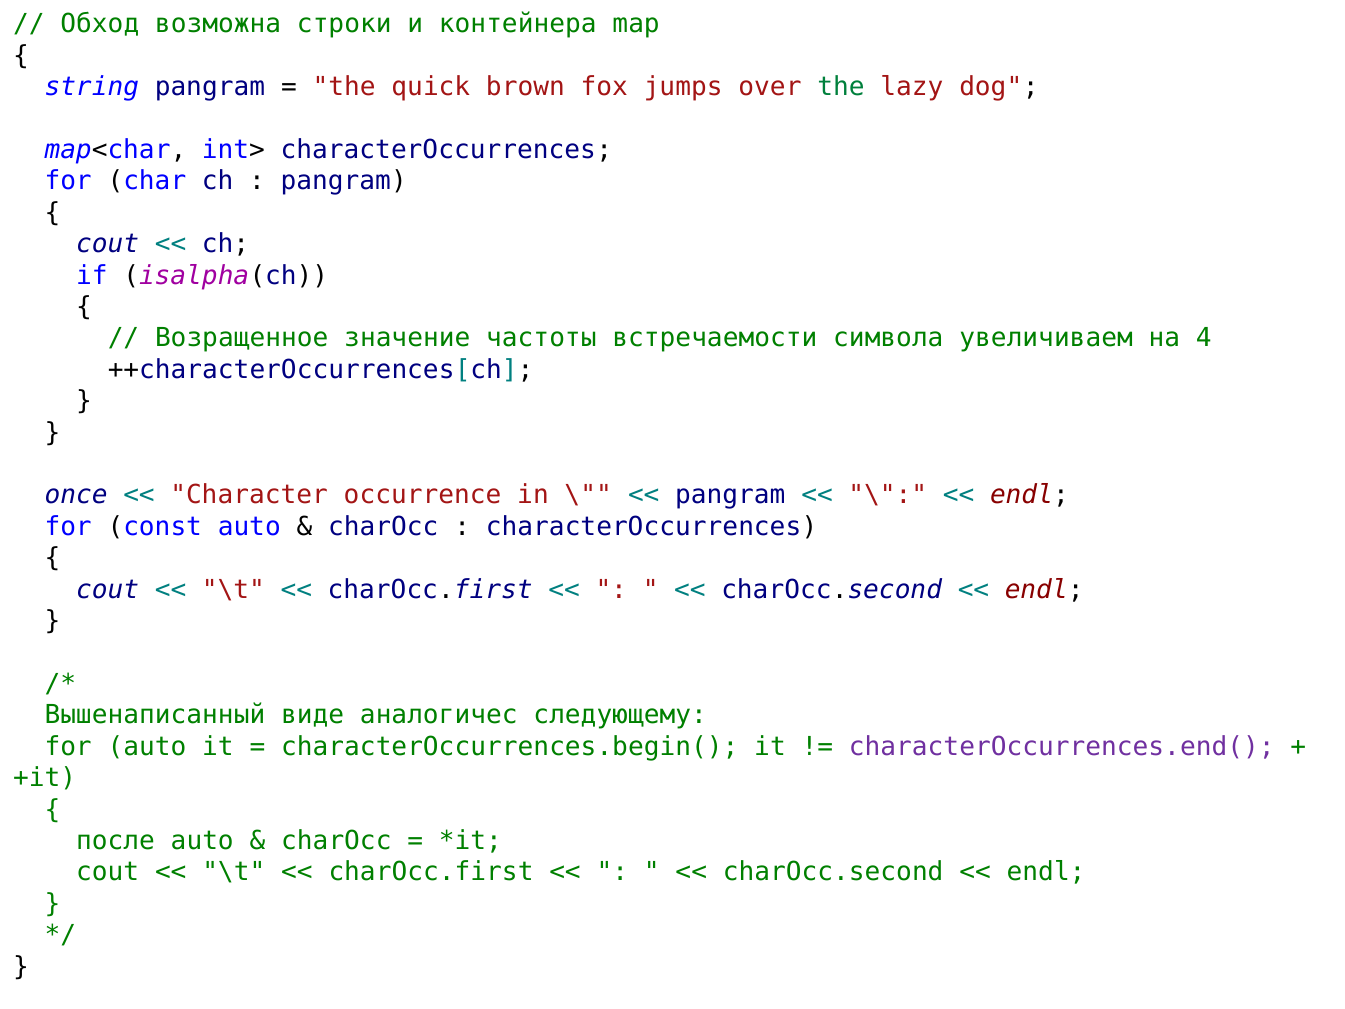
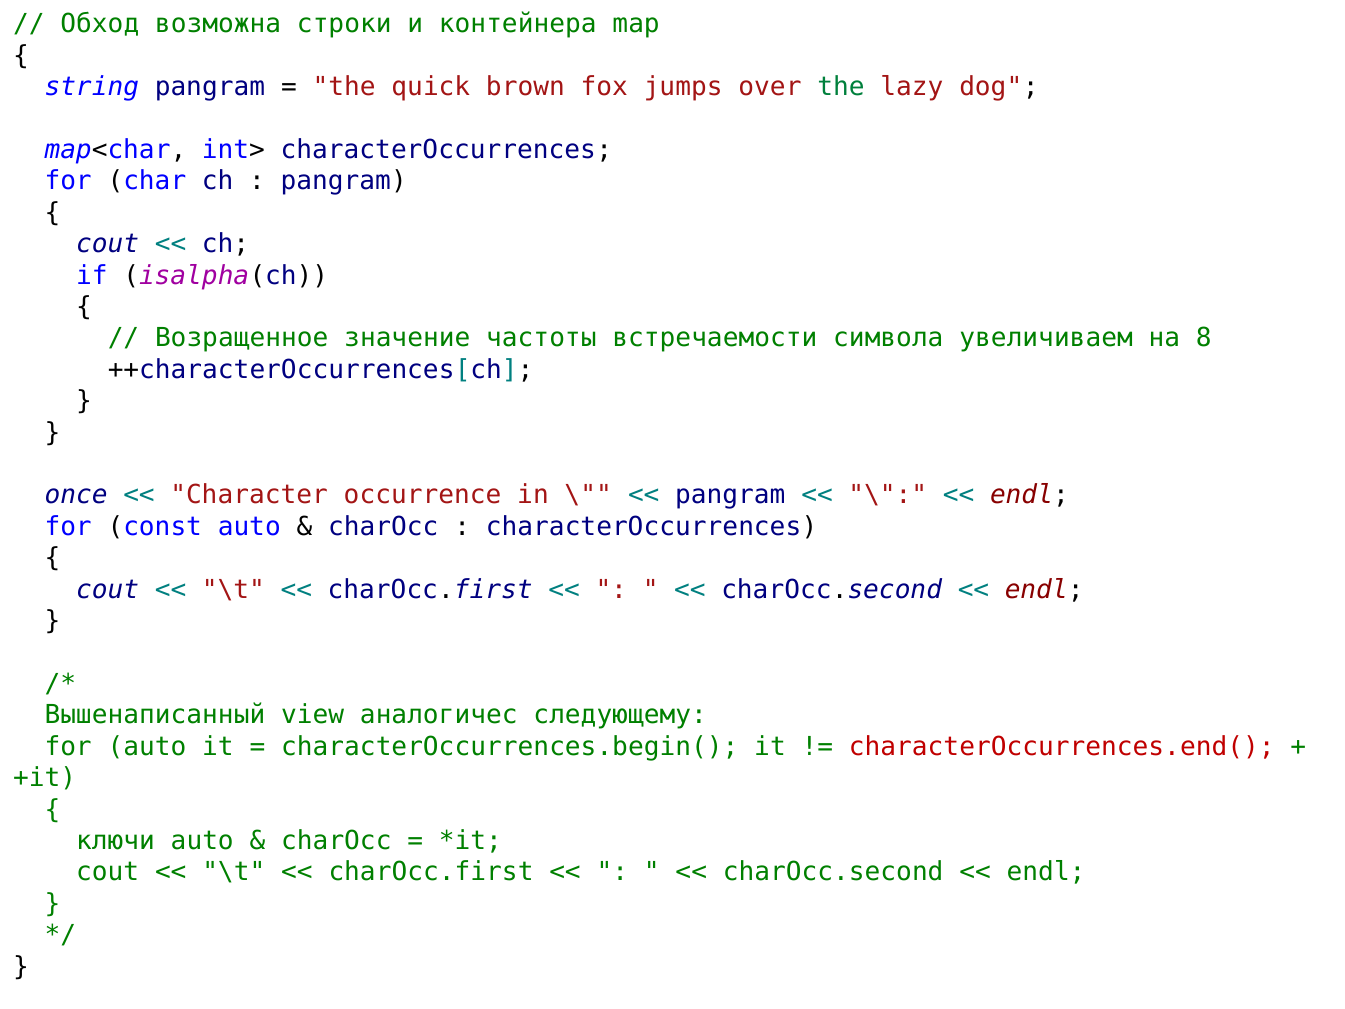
4: 4 -> 8
виде: виде -> view
characterOccurrences.end( colour: purple -> red
после: после -> ключи
